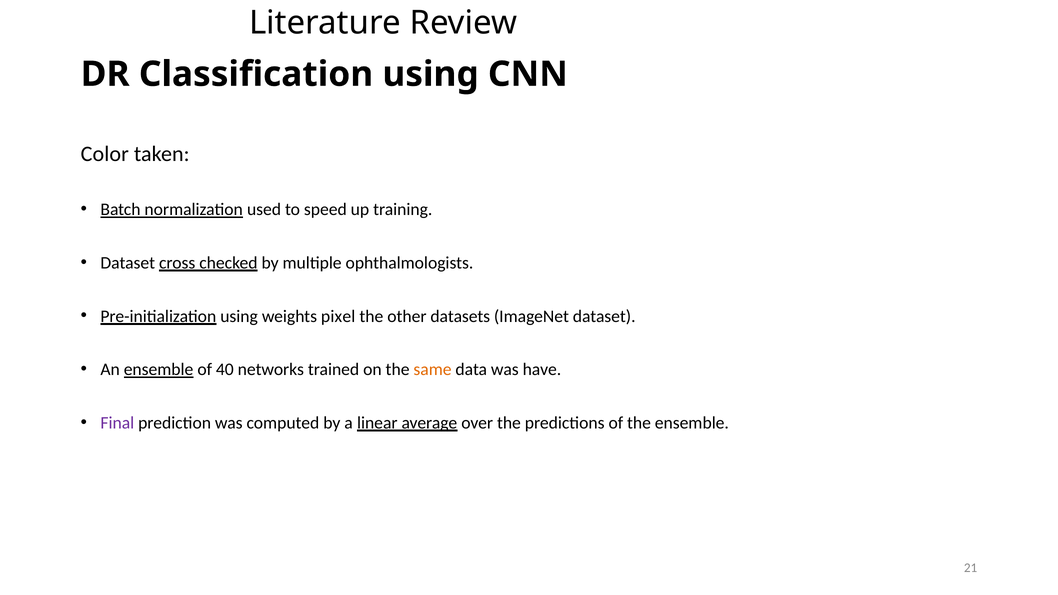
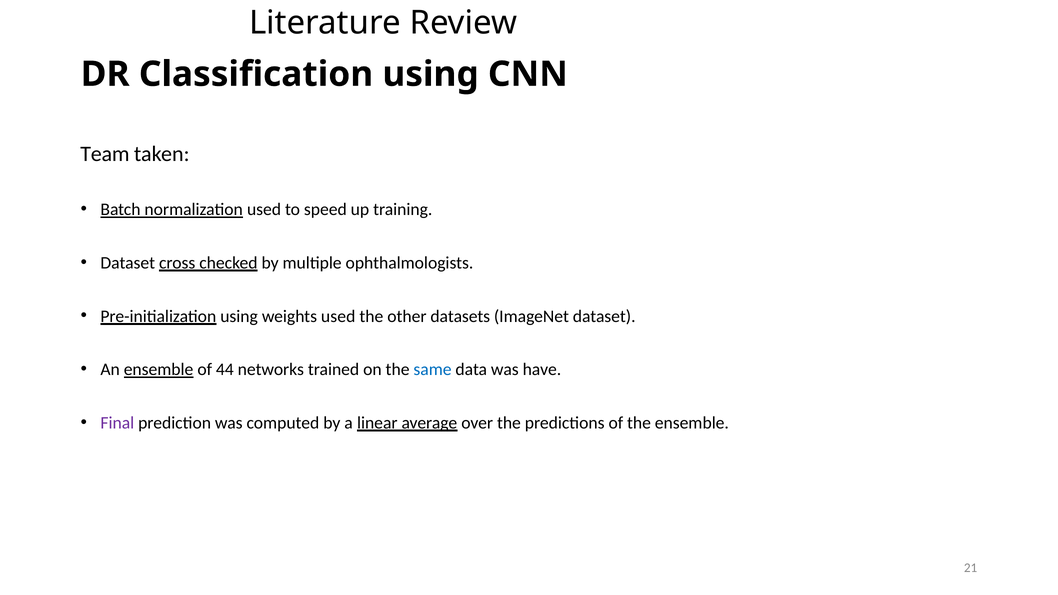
Color: Color -> Team
weights pixel: pixel -> used
40: 40 -> 44
same colour: orange -> blue
